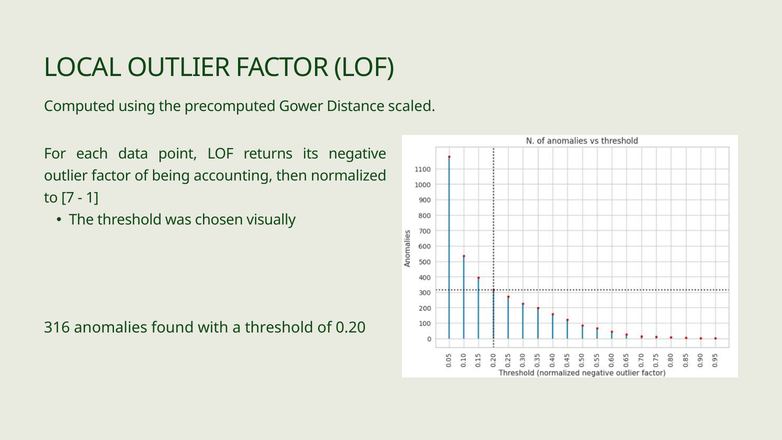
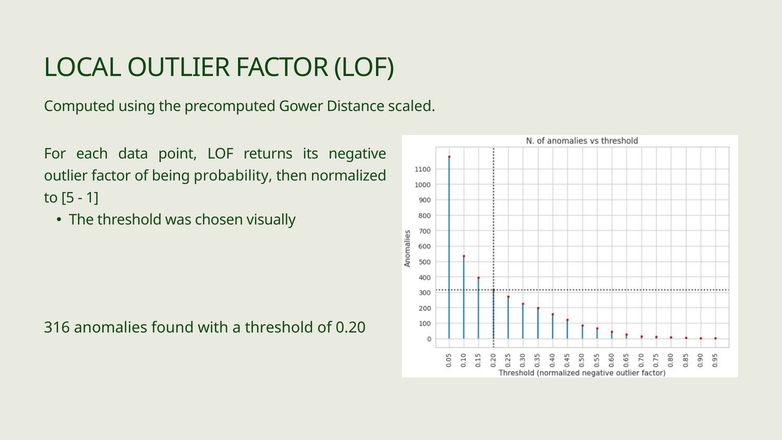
accounting: accounting -> probability
7: 7 -> 5
